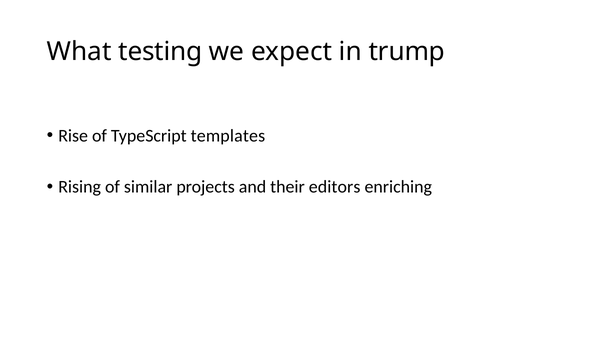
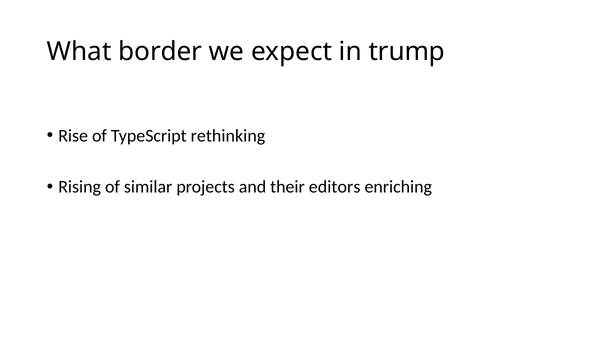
testing: testing -> border
templates: templates -> rethinking
